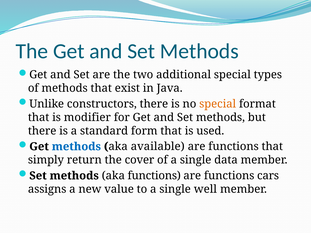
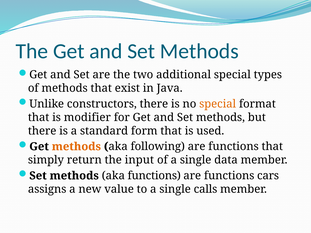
methods at (76, 147) colour: blue -> orange
available: available -> following
cover: cover -> input
well: well -> calls
